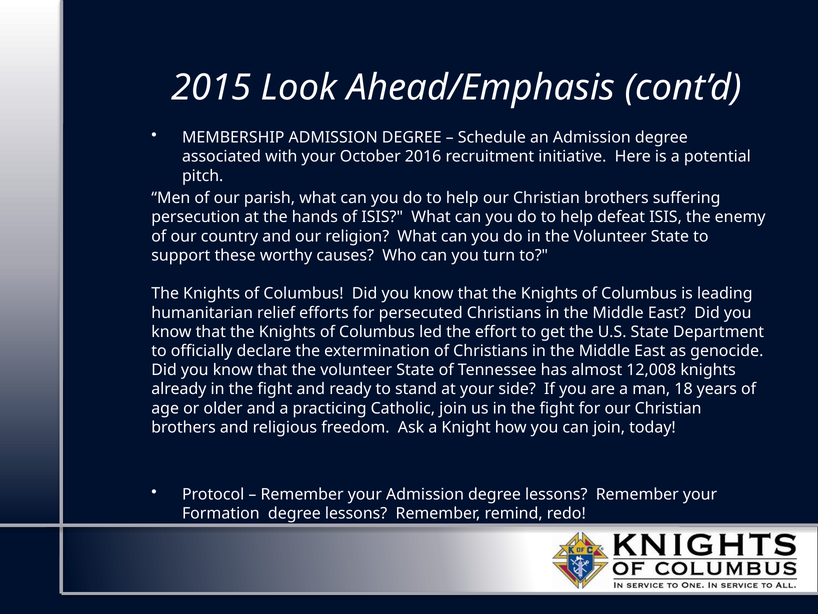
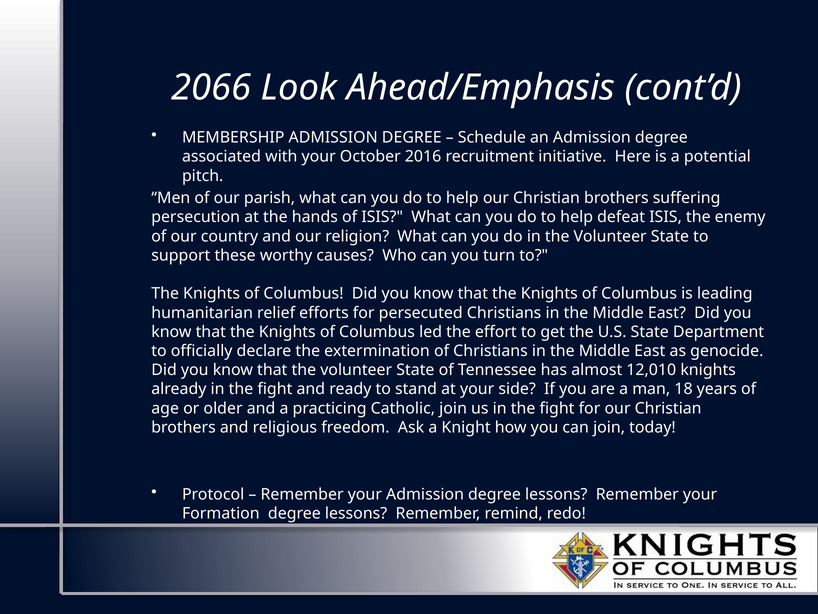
2015: 2015 -> 2066
12,008: 12,008 -> 12,010
